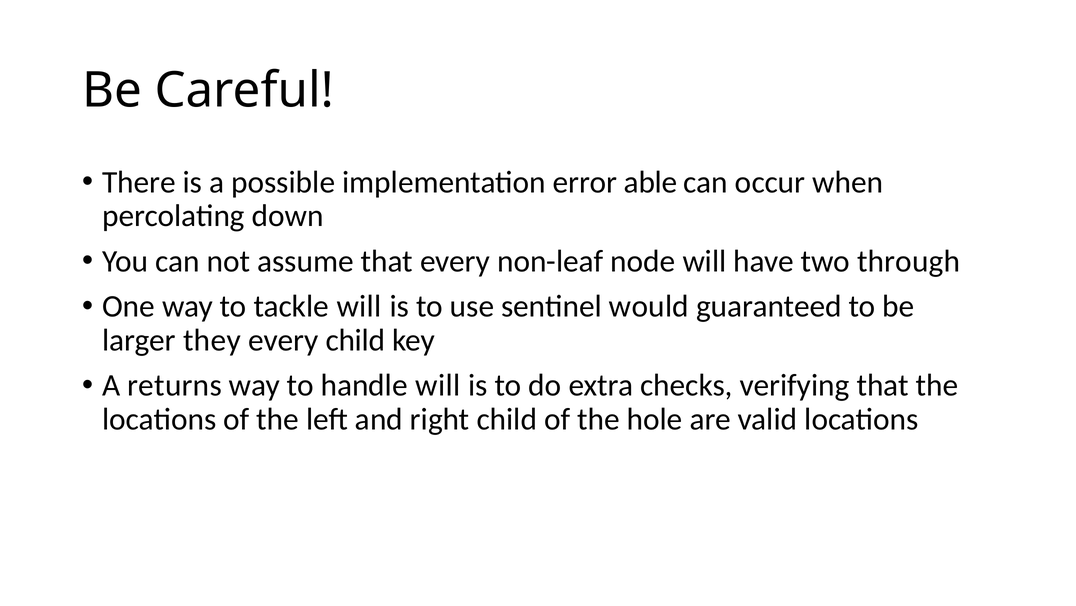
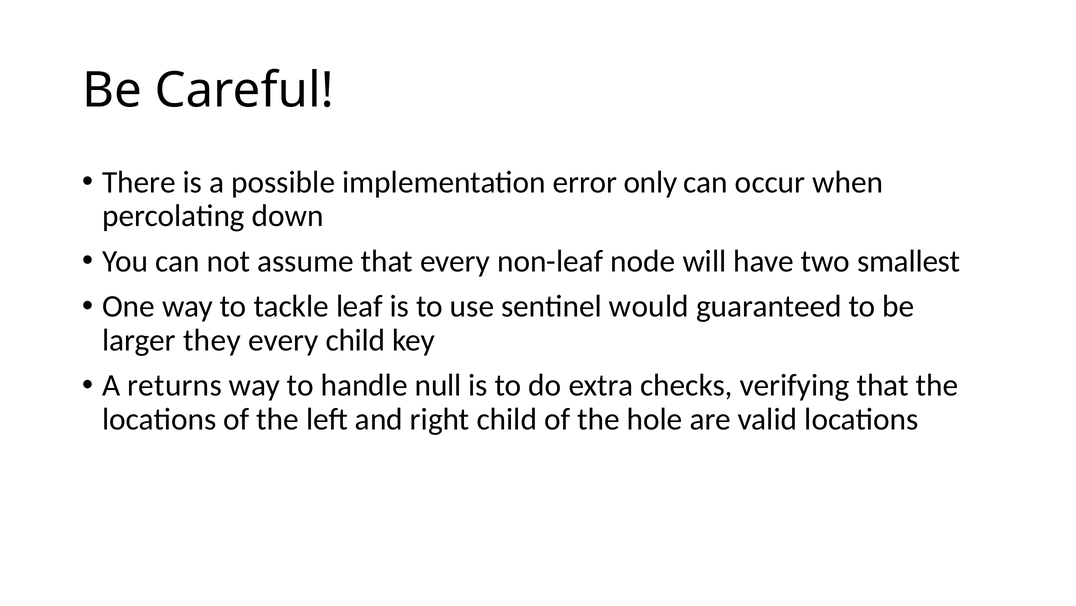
able: able -> only
through: through -> smallest
tackle will: will -> leaf
handle will: will -> null
